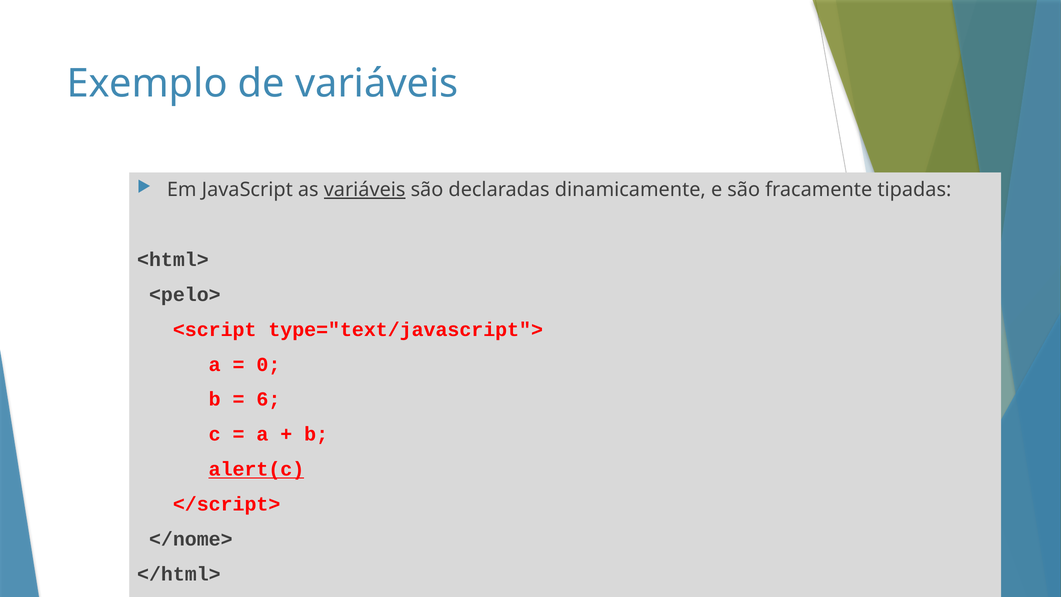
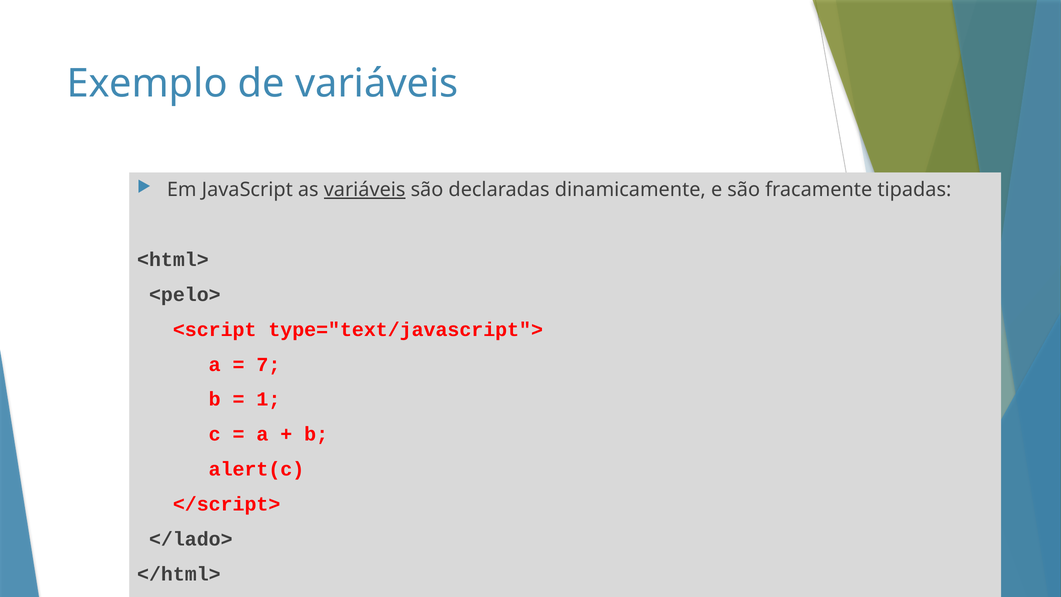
0: 0 -> 7
6: 6 -> 1
alert(c underline: present -> none
</nome>: </nome> -> </lado>
